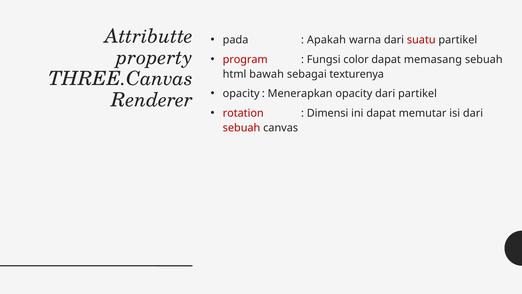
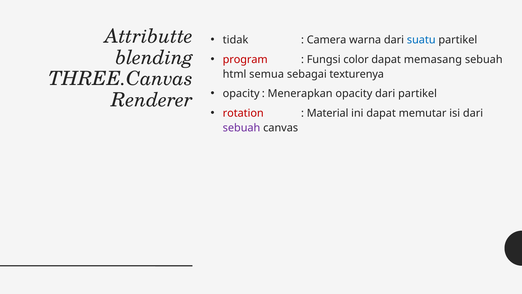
pada: pada -> tidak
Apakah: Apakah -> Camera
suatu colour: red -> blue
property: property -> blending
bawah: bawah -> semua
Dimensi: Dimensi -> Material
sebuah at (242, 128) colour: red -> purple
